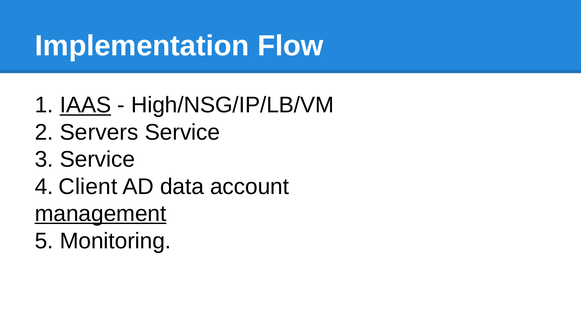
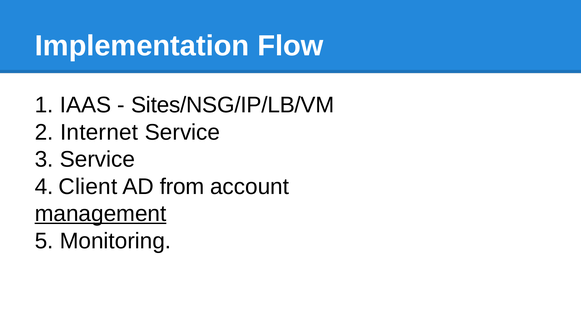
IAAS underline: present -> none
High/NSG/IP/LB/VM: High/NSG/IP/LB/VM -> Sites/NSG/IP/LB/VM
Servers: Servers -> Internet
data: data -> from
